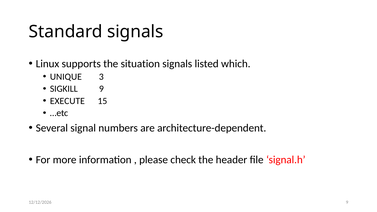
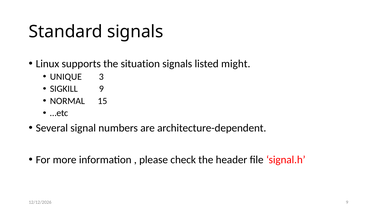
which: which -> might
EXECUTE: EXECUTE -> NORMAL
